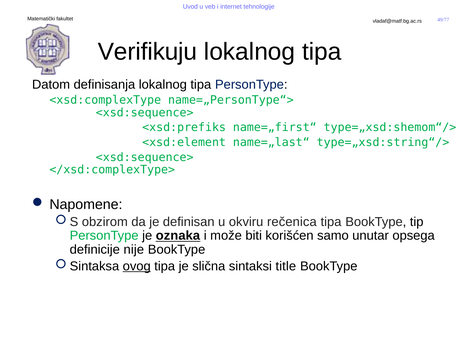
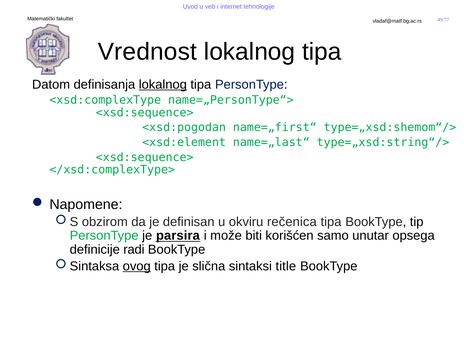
Verifikuju: Verifikuju -> Vrednost
lokalnog at (163, 85) underline: none -> present
<xsd:prefiks: <xsd:prefiks -> <xsd:pogodan
oznaka: oznaka -> parsira
nije: nije -> radi
